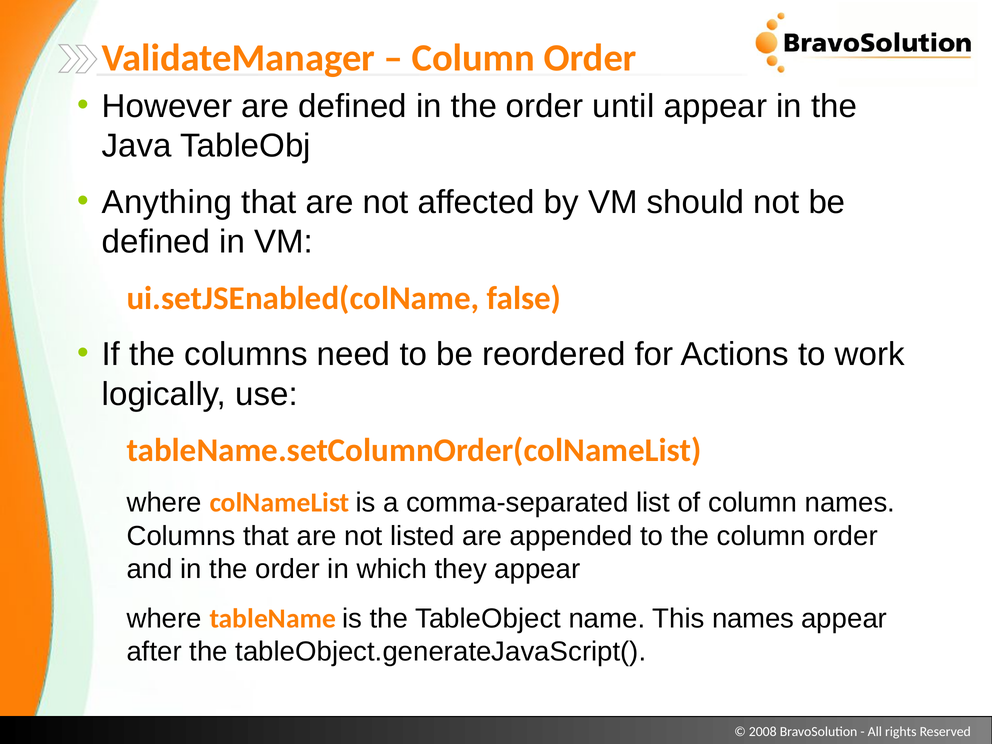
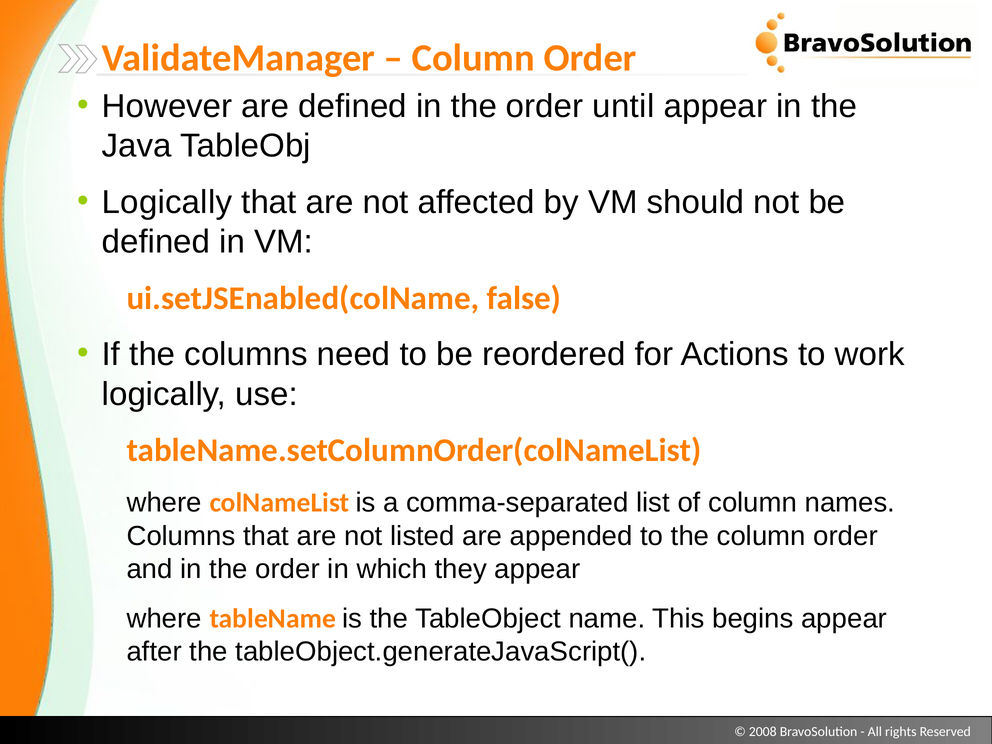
Anything at (167, 202): Anything -> Logically
This names: names -> begins
